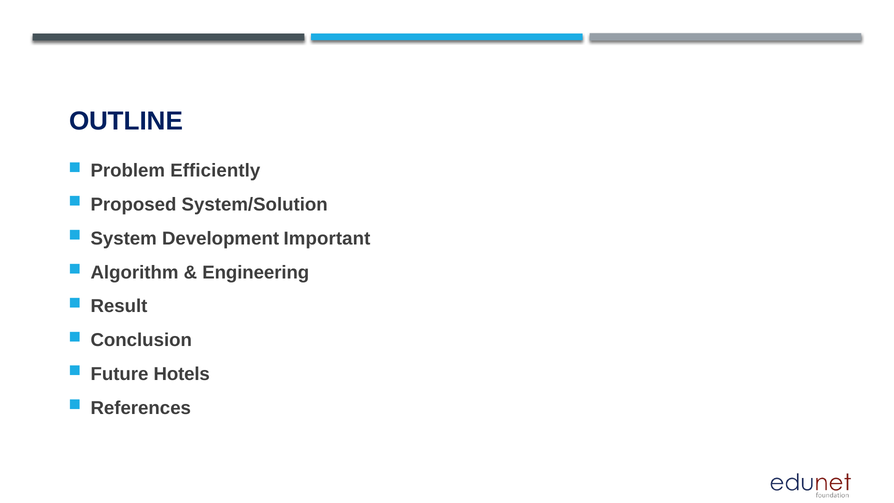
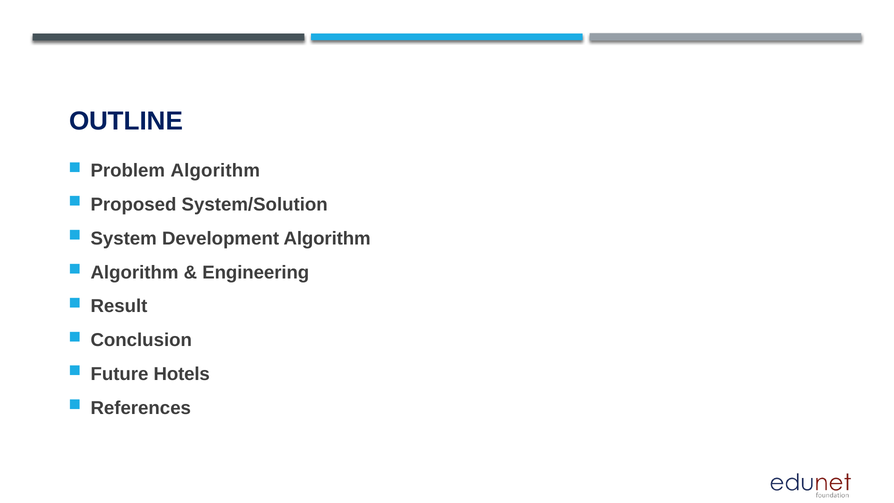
Problem Efficiently: Efficiently -> Algorithm
Development Important: Important -> Algorithm
